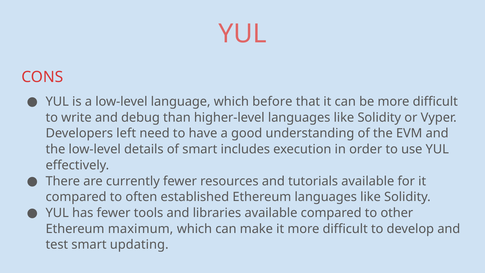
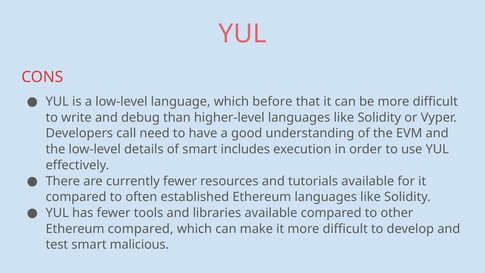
left: left -> call
Ethereum maximum: maximum -> compared
updating: updating -> malicious
